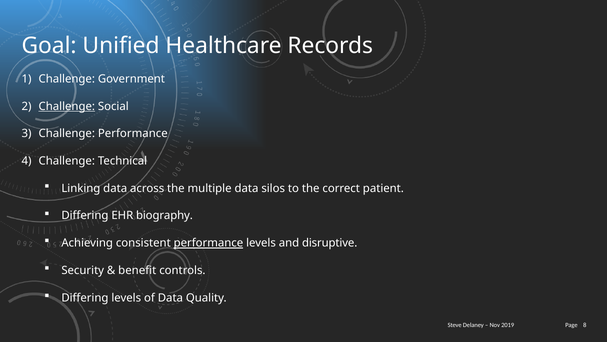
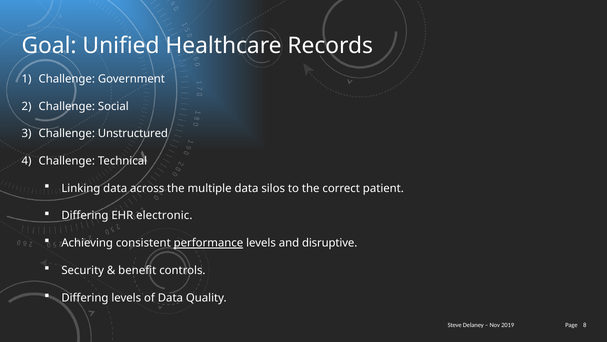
Challenge at (67, 106) underline: present -> none
Challenge Performance: Performance -> Unstructured
biography: biography -> electronic
